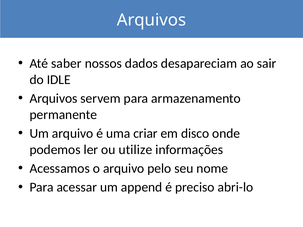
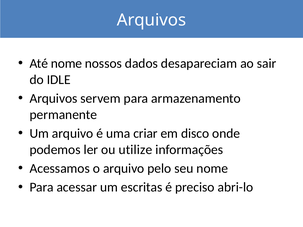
Até saber: saber -> nome
append: append -> escritas
